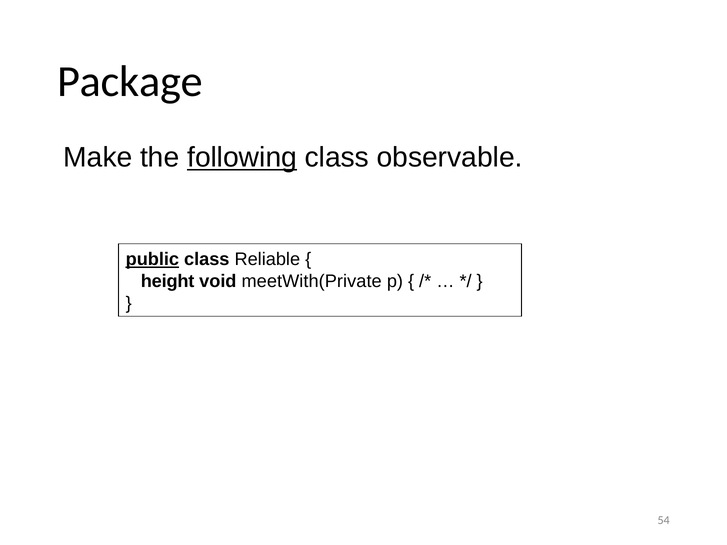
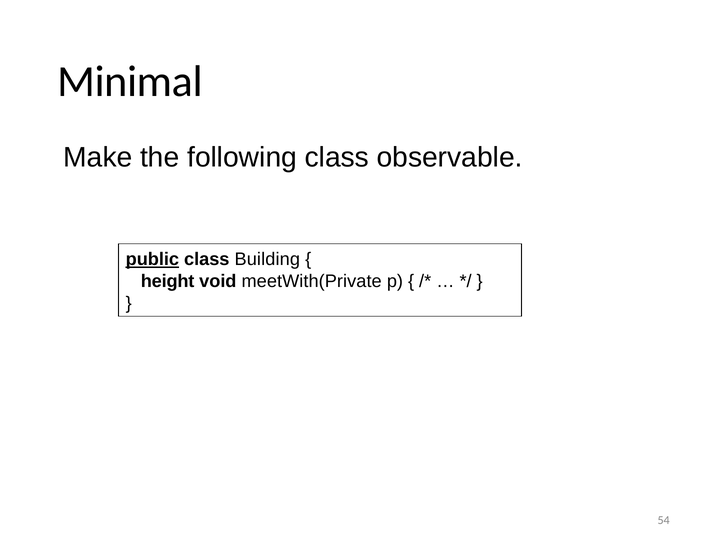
Package: Package -> Minimal
following underline: present -> none
Reliable: Reliable -> Building
